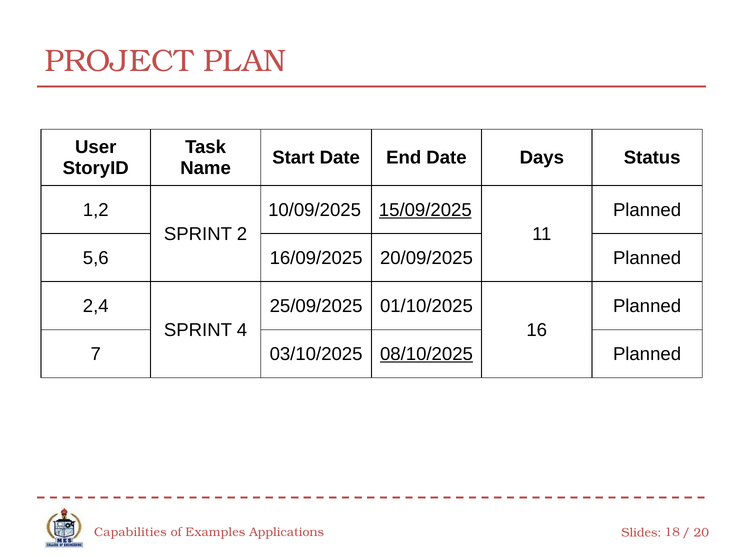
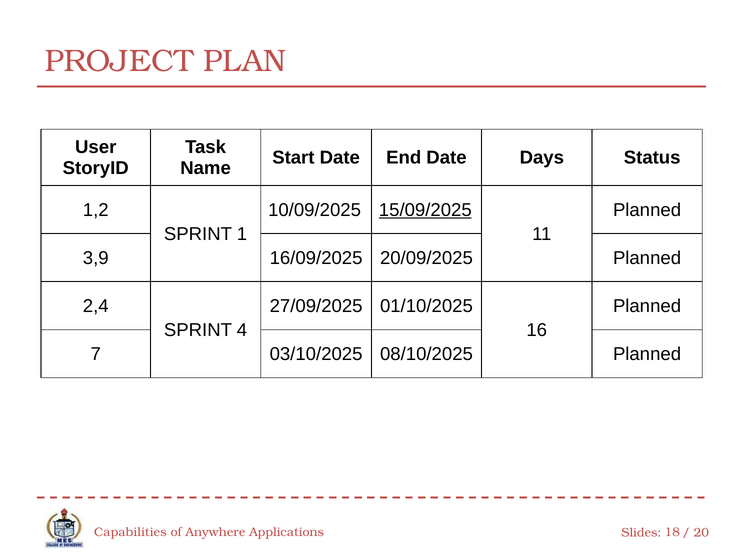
2: 2 -> 1
5,6: 5,6 -> 3,9
25/09/2025: 25/09/2025 -> 27/09/2025
08/10/2025 underline: present -> none
Examples: Examples -> Anywhere
